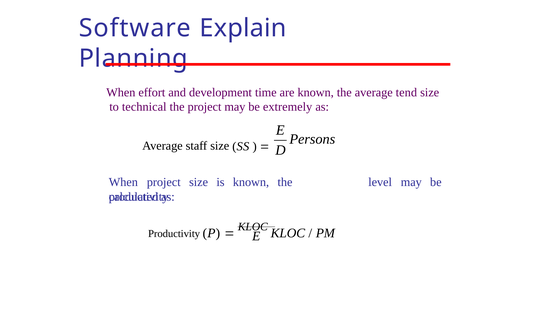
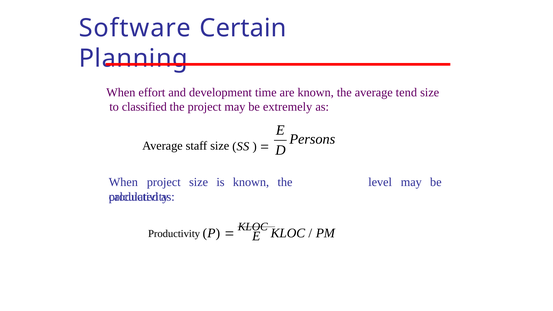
Explain: Explain -> Certain
technical: technical -> classified
